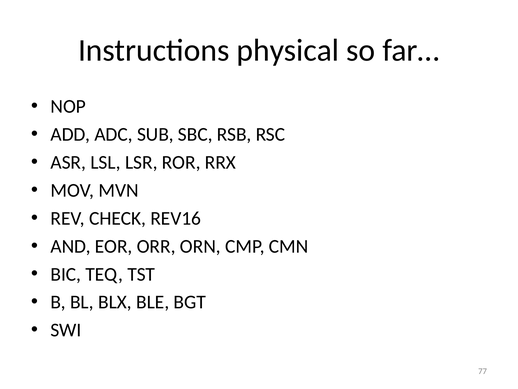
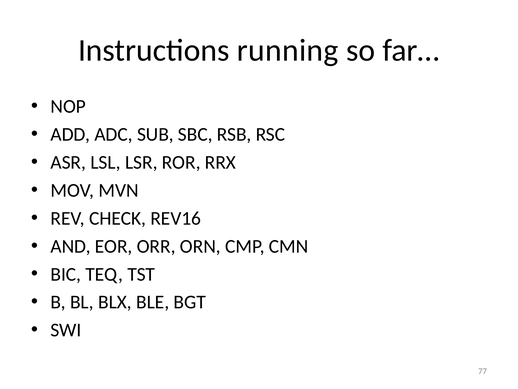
physical: physical -> running
